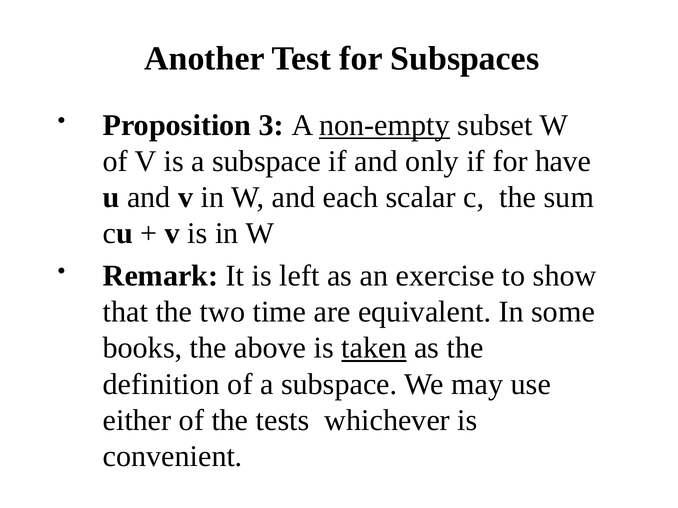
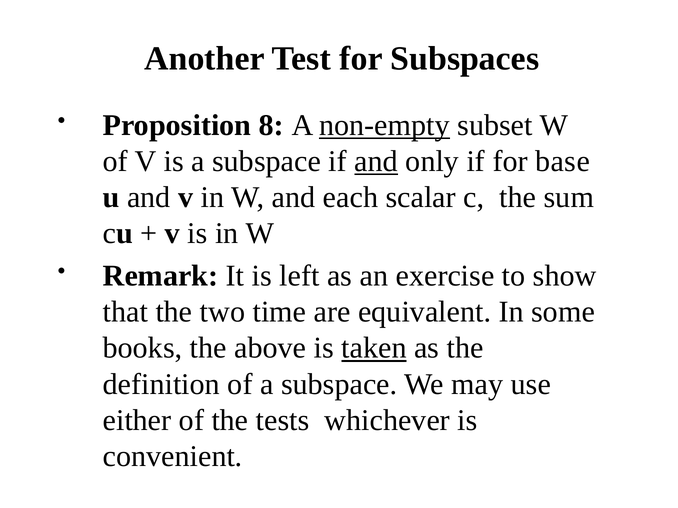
3: 3 -> 8
and at (376, 161) underline: none -> present
have: have -> base
